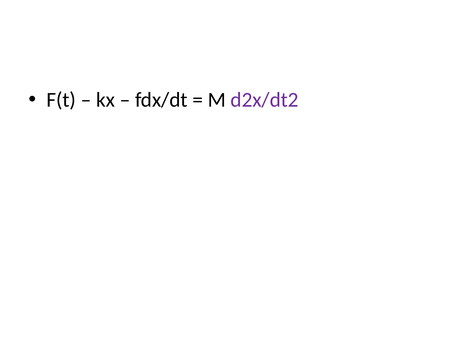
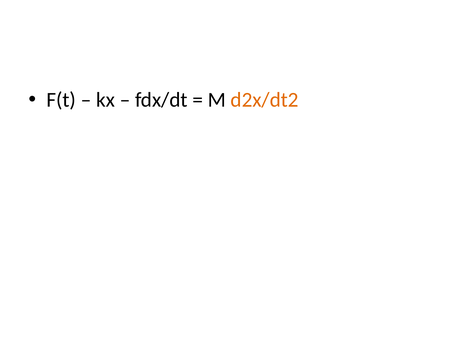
d2x/dt2 colour: purple -> orange
